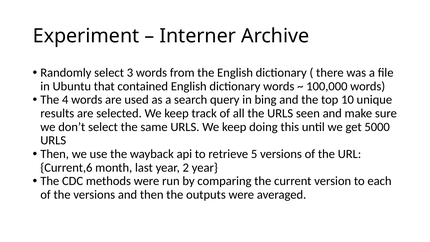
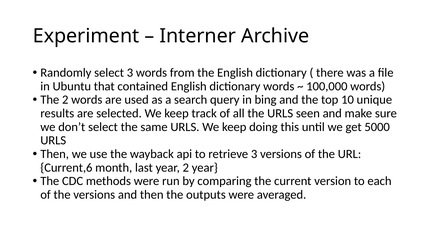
The 4: 4 -> 2
retrieve 5: 5 -> 3
